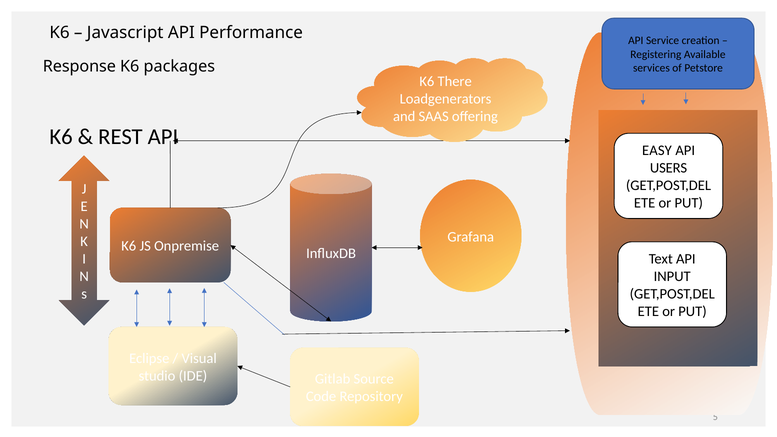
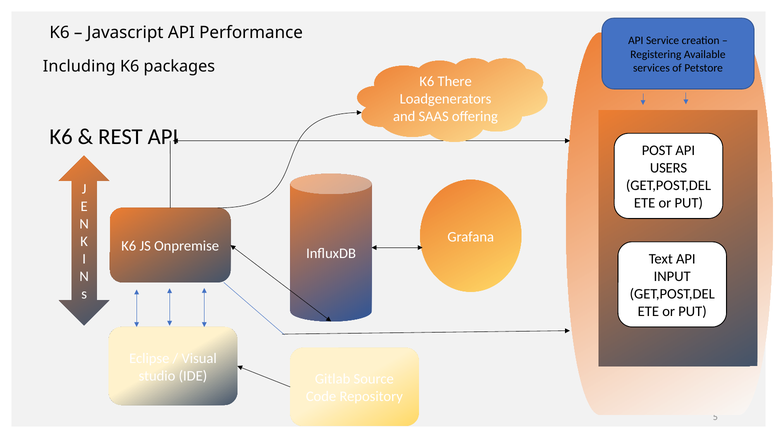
Response: Response -> Including
EASY: EASY -> POST
